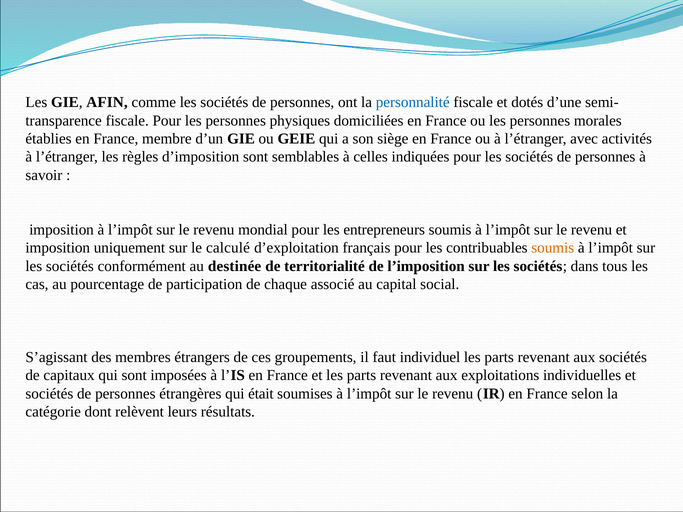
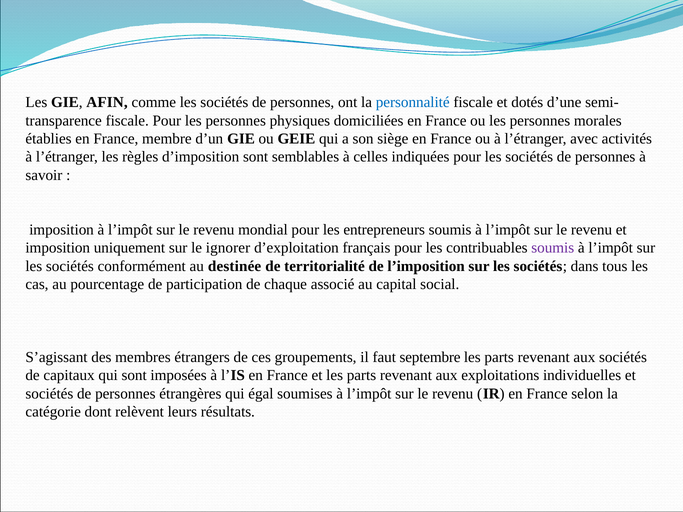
calculé: calculé -> ignorer
soumis at (553, 248) colour: orange -> purple
individuel: individuel -> septembre
était: était -> égal
